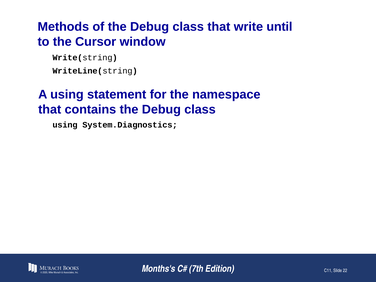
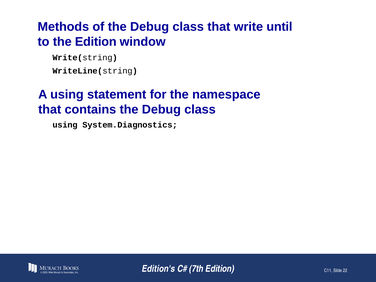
the Cursor: Cursor -> Edition
Months's: Months's -> Edition's
